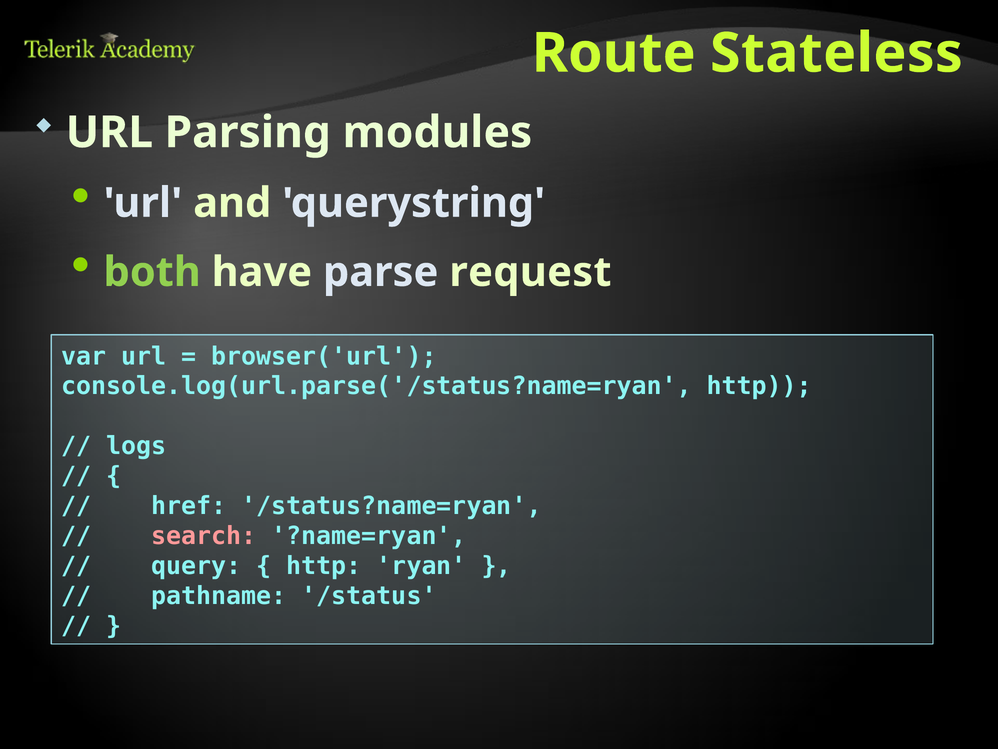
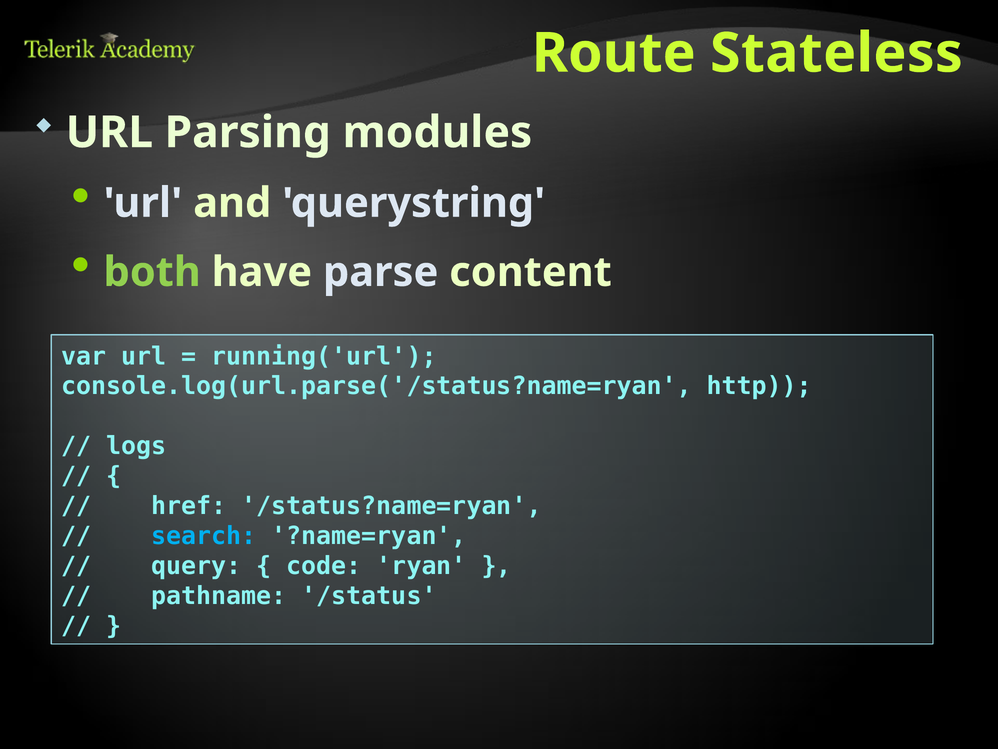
request: request -> content
browser('url: browser('url -> running('url
search colour: pink -> light blue
http at (324, 566): http -> code
